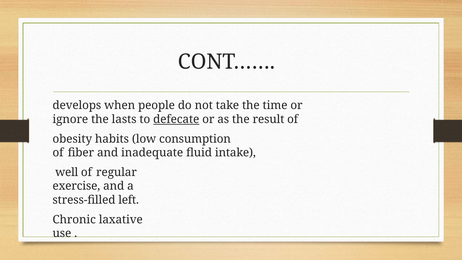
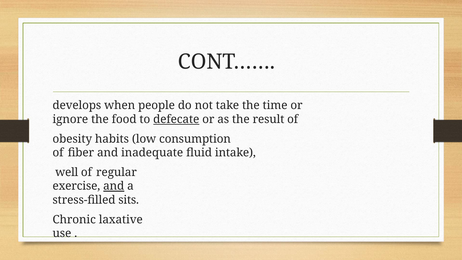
lasts: lasts -> food
and at (114, 186) underline: none -> present
left: left -> sits
